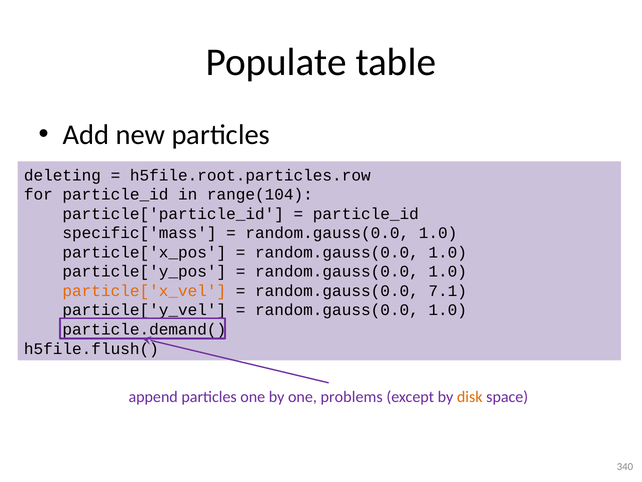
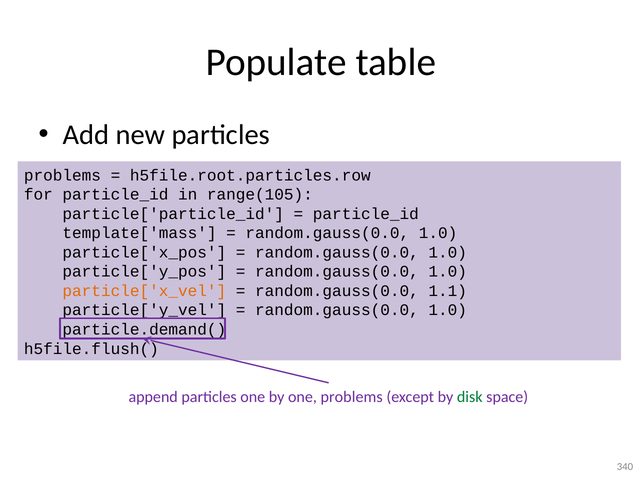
deleting at (62, 175): deleting -> problems
range(104: range(104 -> range(105
specific['mass: specific['mass -> template['mass
7.1: 7.1 -> 1.1
disk colour: orange -> green
